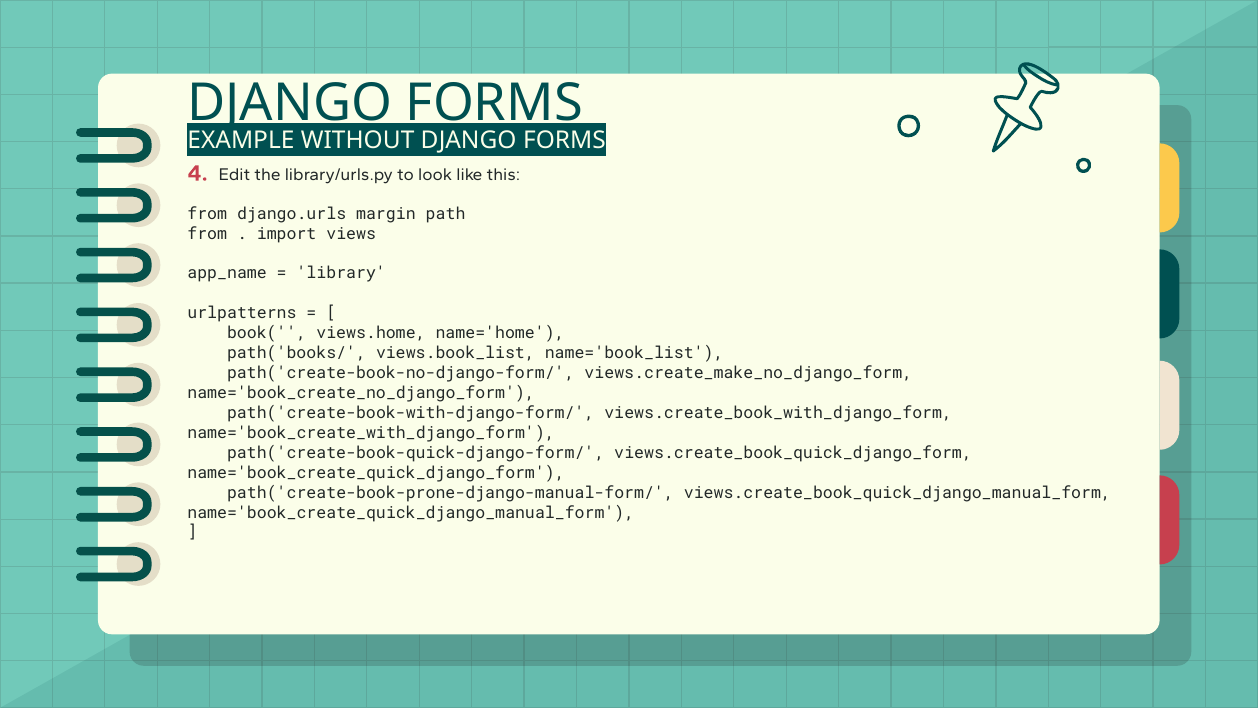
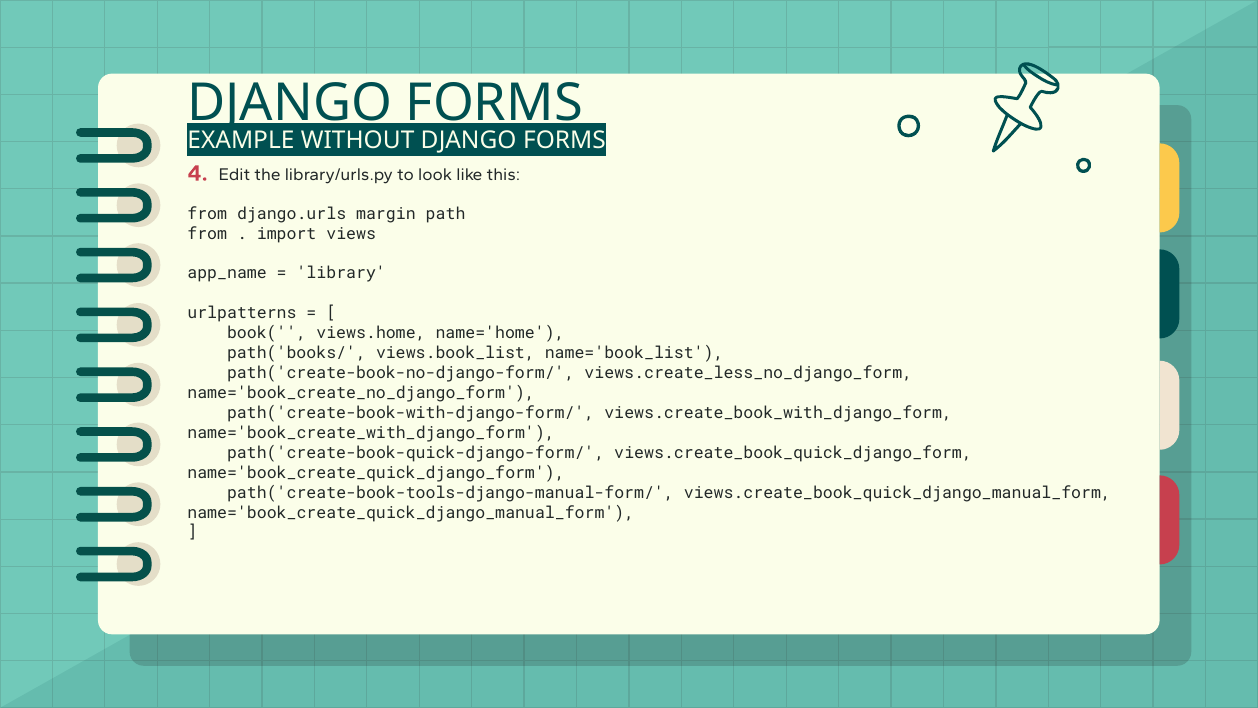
views.create_make_no_django_form: views.create_make_no_django_form -> views.create_less_no_django_form
path('create-book-prone-django-manual-form/: path('create-book-prone-django-manual-form/ -> path('create-book-tools-django-manual-form/
